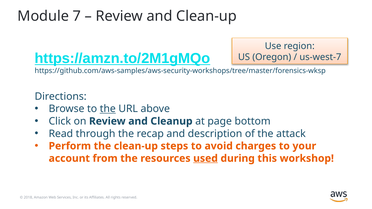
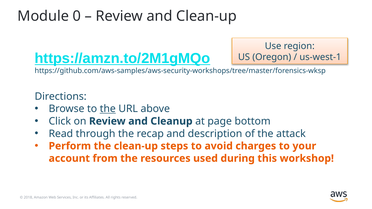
7: 7 -> 0
us-west-7: us-west-7 -> us-west-1
used underline: present -> none
